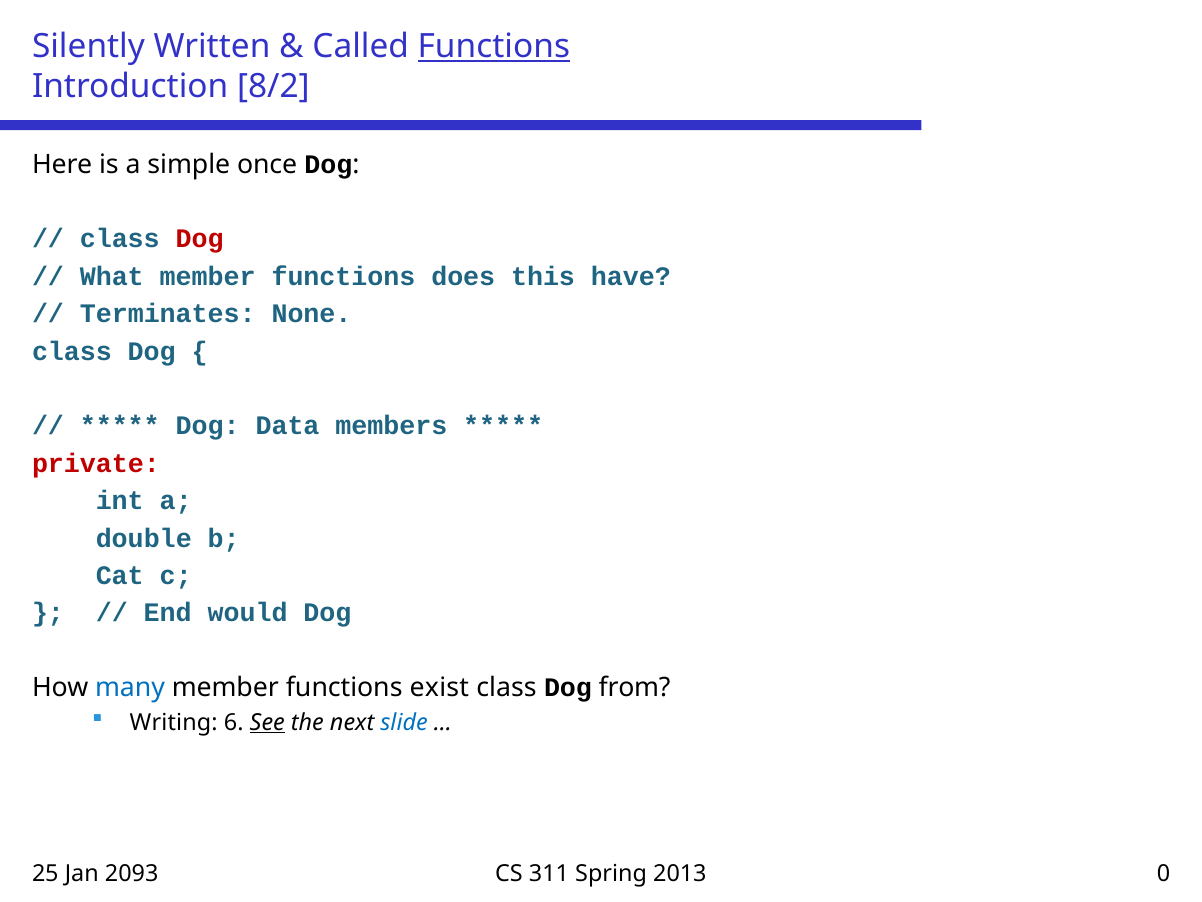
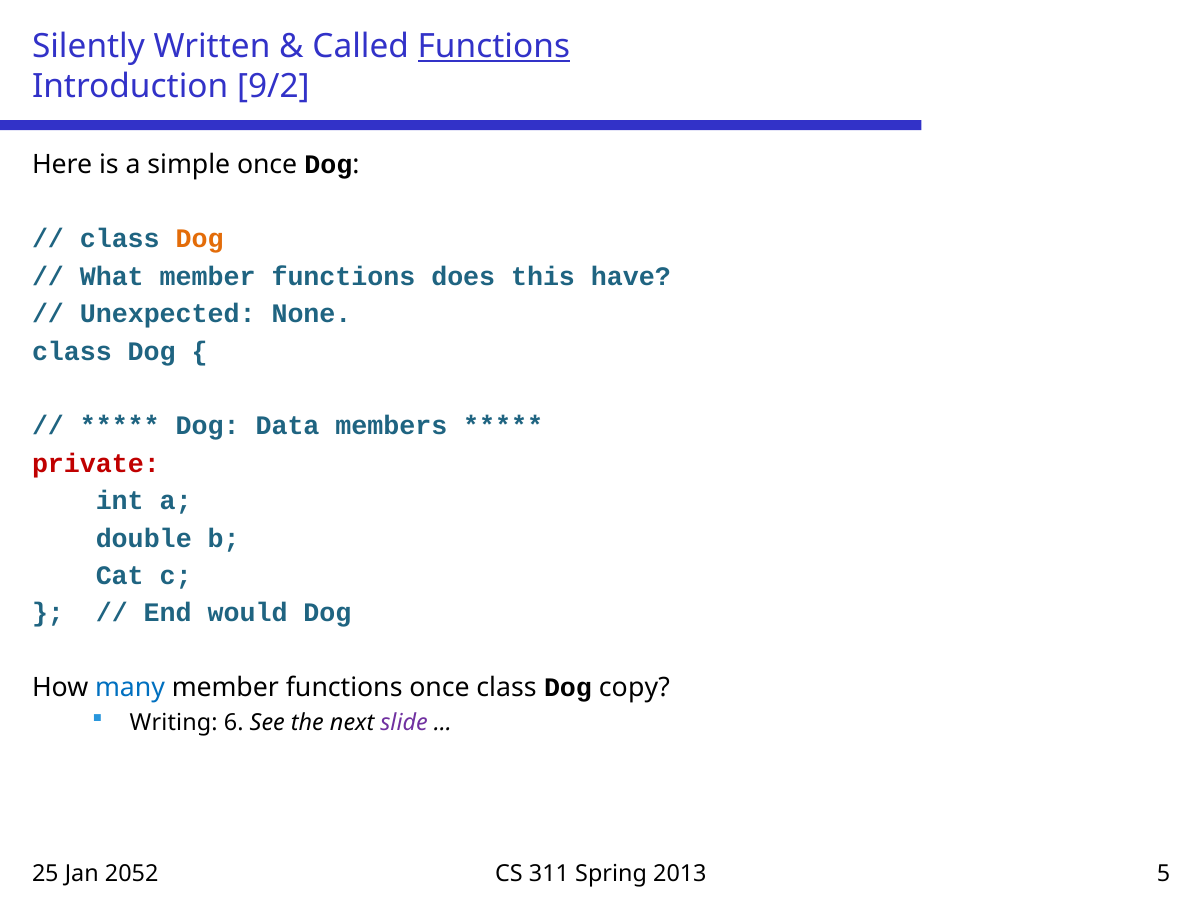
8/2: 8/2 -> 9/2
Dog at (200, 239) colour: red -> orange
Terminates: Terminates -> Unexpected
functions exist: exist -> once
from: from -> copy
See underline: present -> none
slide colour: blue -> purple
2093: 2093 -> 2052
0: 0 -> 5
